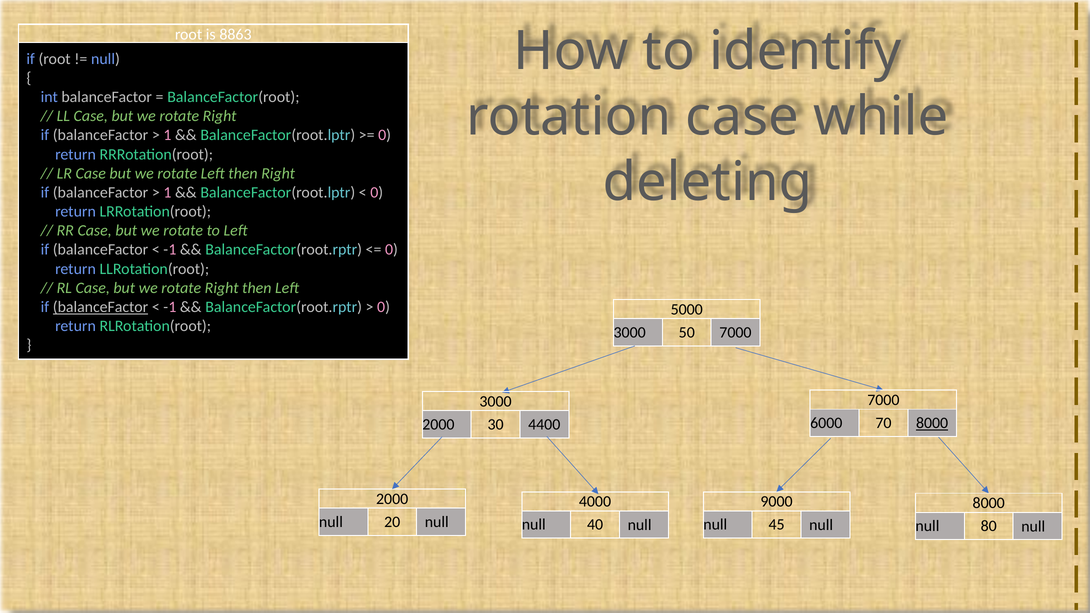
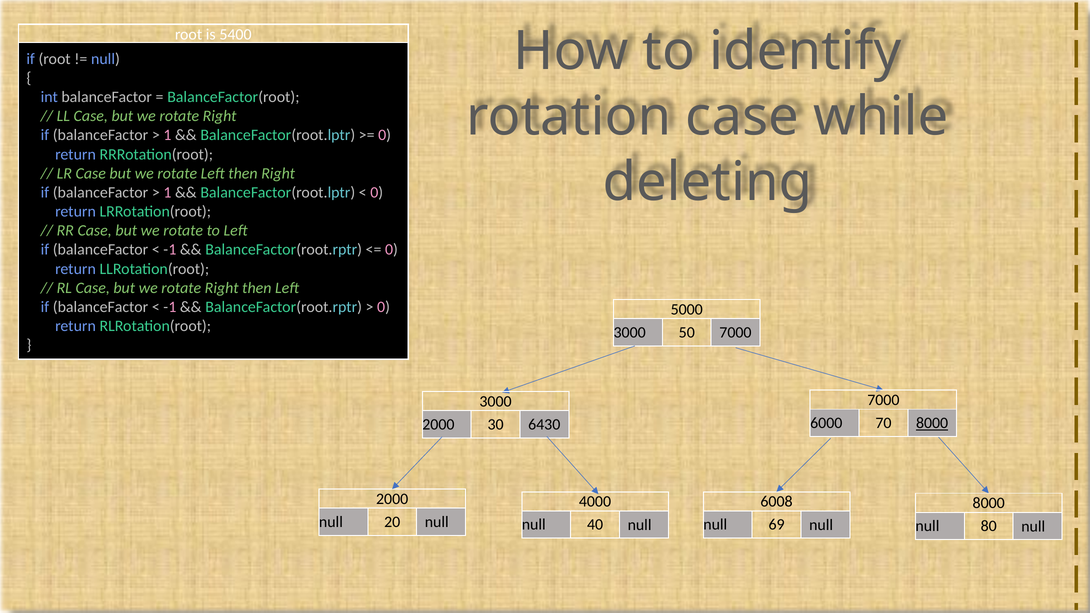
8863: 8863 -> 5400
balanceFactor at (101, 307) underline: present -> none
4400: 4400 -> 6430
9000: 9000 -> 6008
45: 45 -> 69
